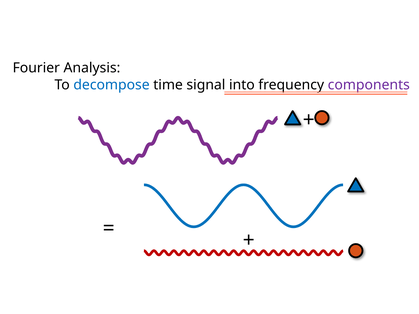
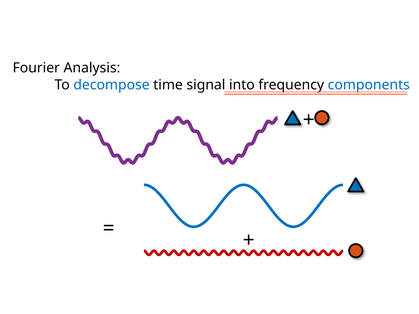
components colour: purple -> blue
